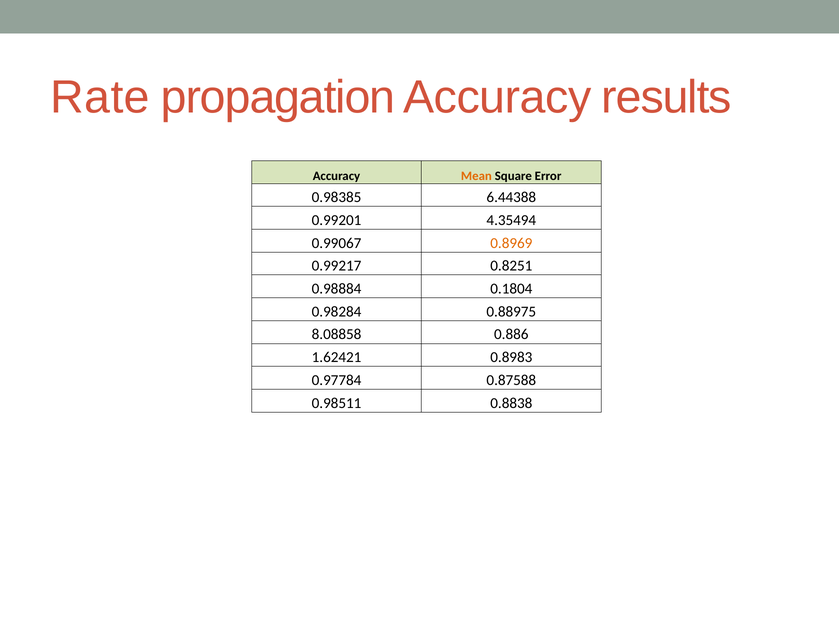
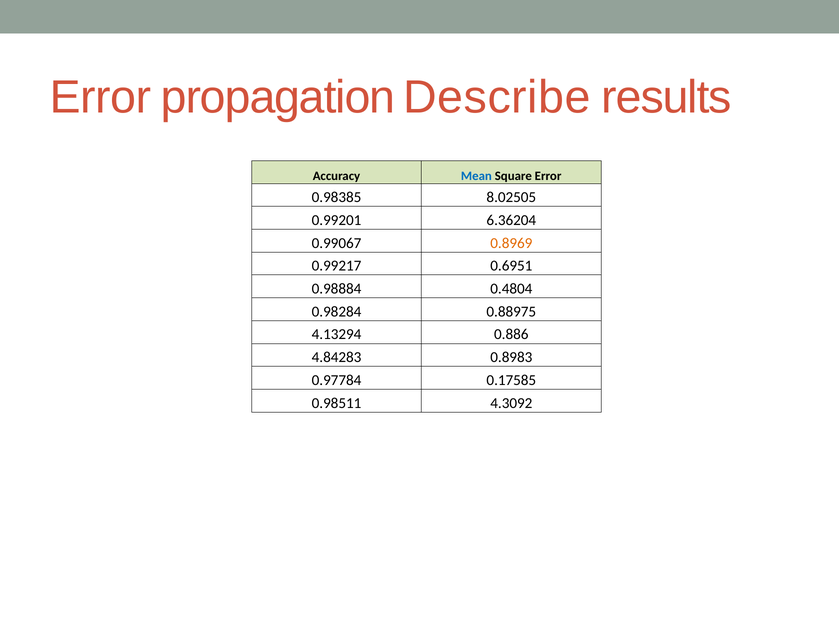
Rate at (100, 98): Rate -> Error
propagation Accuracy: Accuracy -> Describe
Mean colour: orange -> blue
6.44388: 6.44388 -> 8.02505
4.35494: 4.35494 -> 6.36204
0.8251: 0.8251 -> 0.6951
0.1804: 0.1804 -> 0.4804
8.08858: 8.08858 -> 4.13294
1.62421: 1.62421 -> 4.84283
0.87588: 0.87588 -> 0.17585
0.8838: 0.8838 -> 4.3092
